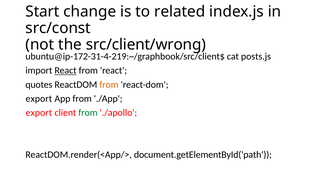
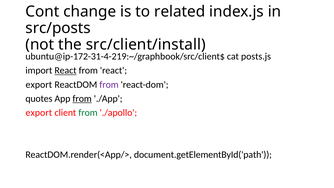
Start: Start -> Cont
src/const: src/const -> src/posts
src/client/wrong: src/client/wrong -> src/client/install
quotes at (39, 84): quotes -> export
from at (109, 84) colour: orange -> purple
export at (39, 98): export -> quotes
from at (82, 98) underline: none -> present
